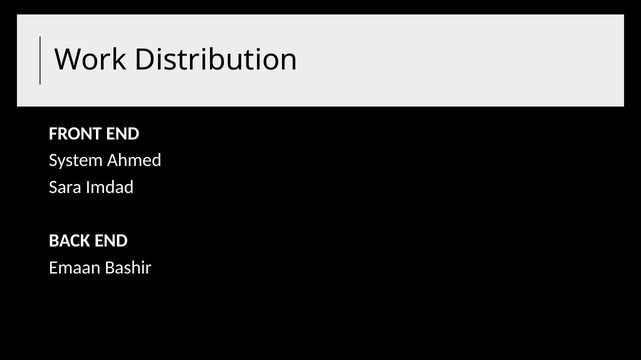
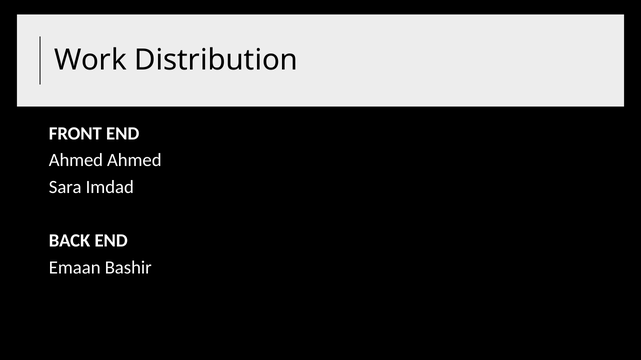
System at (76, 160): System -> Ahmed
